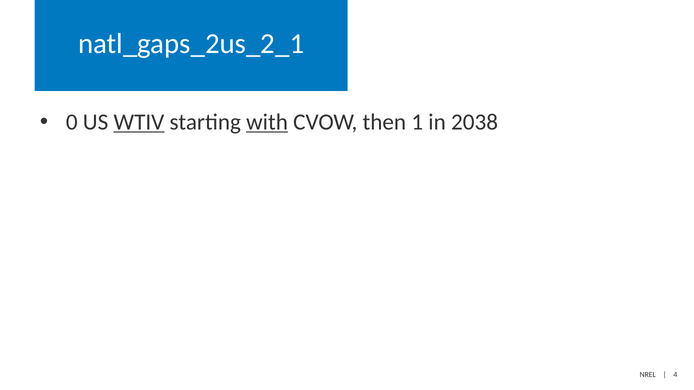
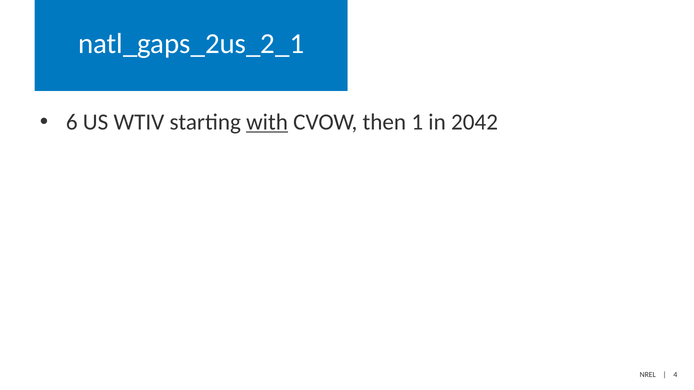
0: 0 -> 6
WTIV underline: present -> none
2038: 2038 -> 2042
